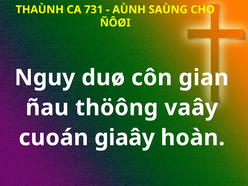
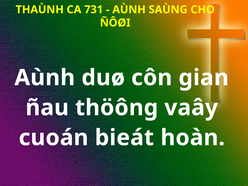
Nguy at (45, 78): Nguy -> Aùnh
giaây: giaây -> bieát
